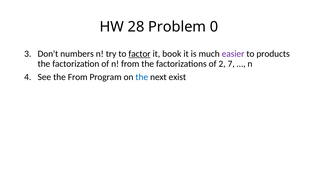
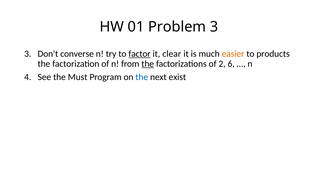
28: 28 -> 01
Problem 0: 0 -> 3
numbers: numbers -> converse
book: book -> clear
easier colour: purple -> orange
the at (148, 64) underline: none -> present
7: 7 -> 6
the From: From -> Must
